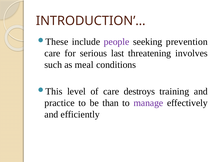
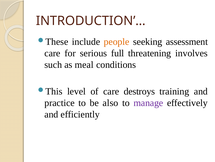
people colour: purple -> orange
prevention: prevention -> assessment
last: last -> full
than: than -> also
